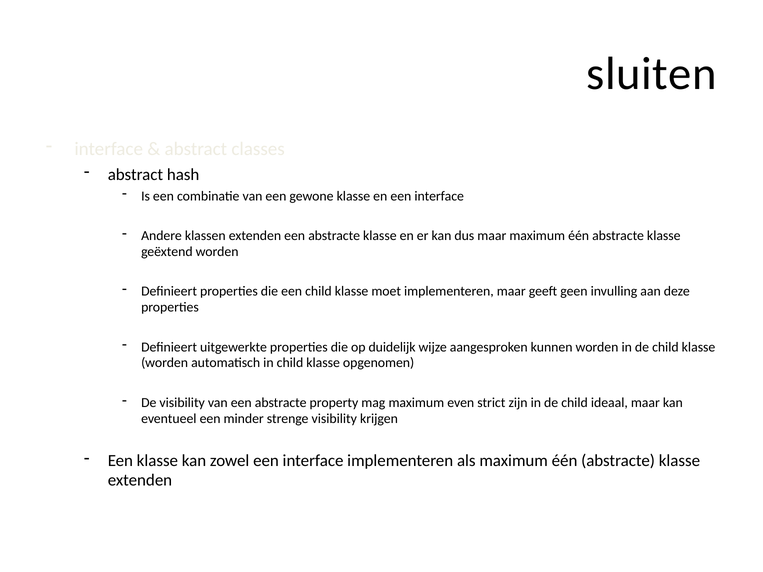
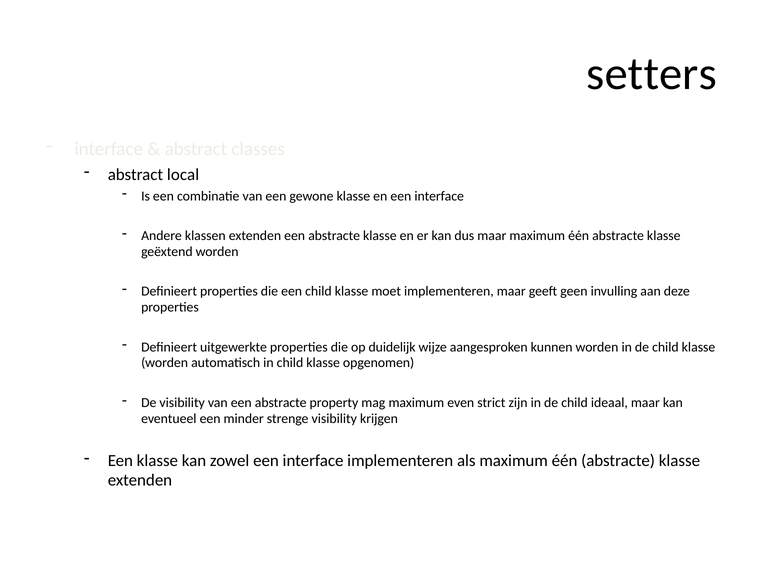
sluiten: sluiten -> setters
hash: hash -> local
